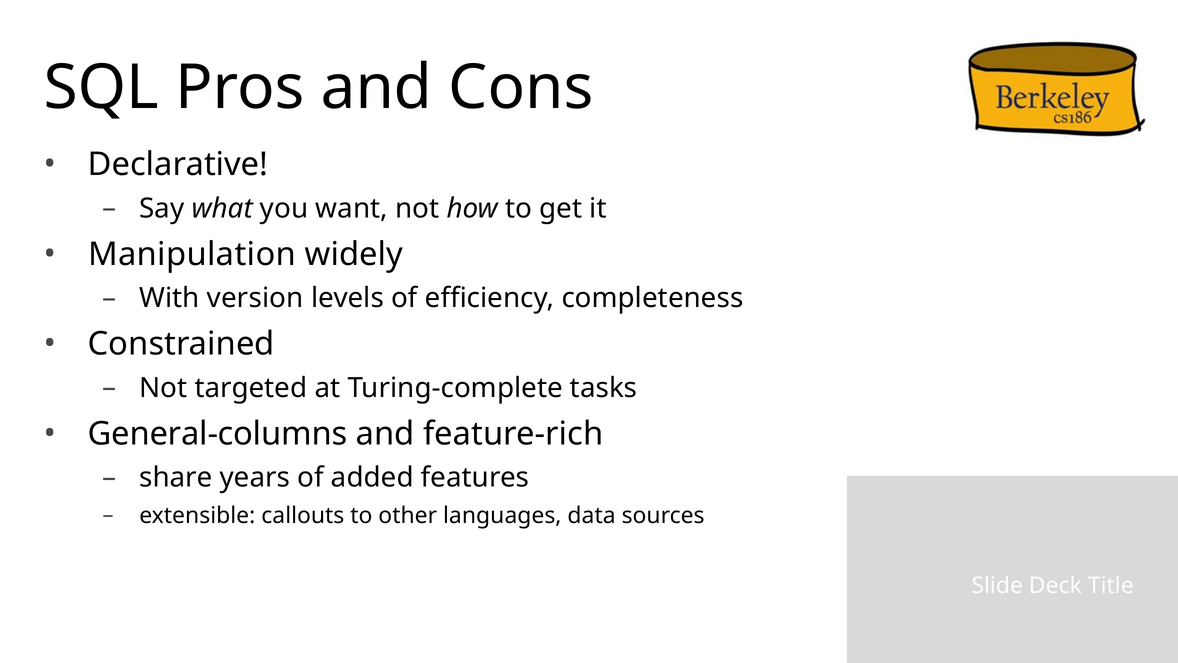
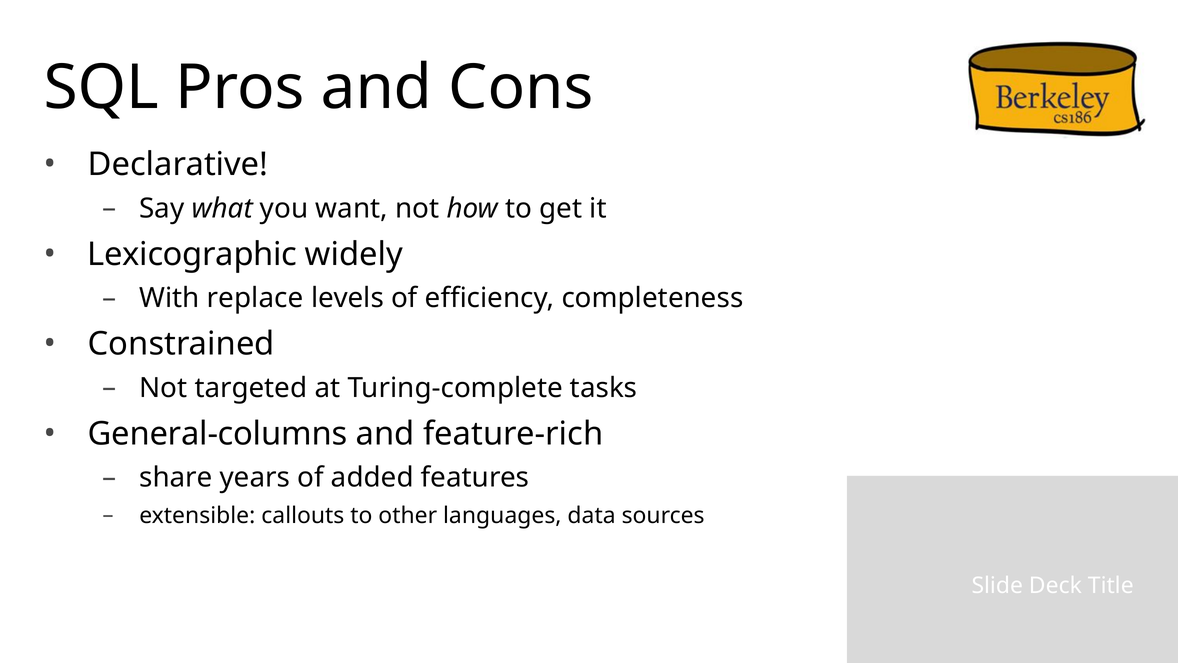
Manipulation: Manipulation -> Lexicographic
version: version -> replace
